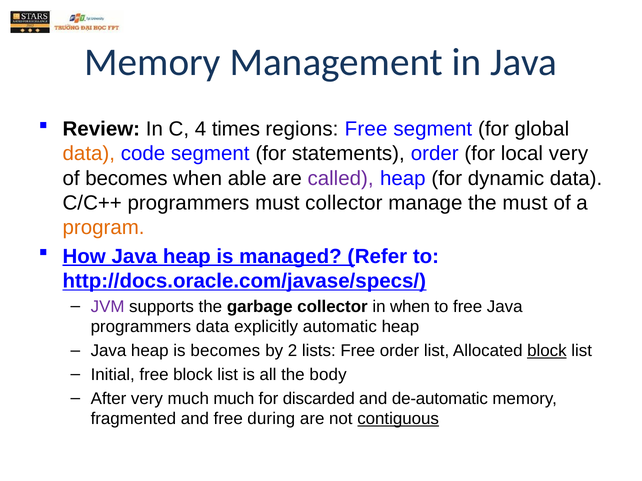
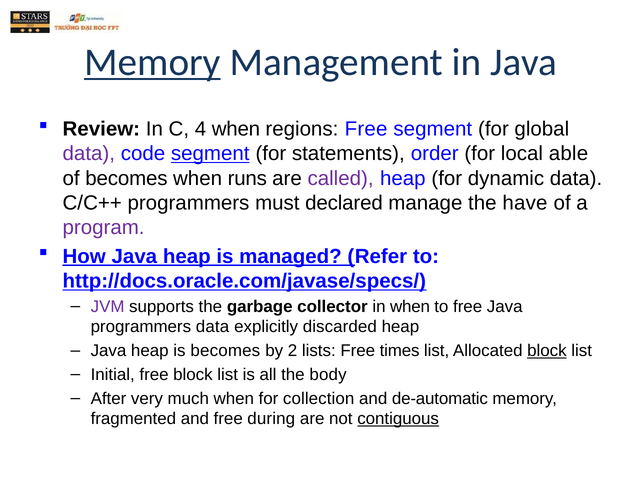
Memory at (152, 62) underline: none -> present
4 times: times -> when
data at (89, 154) colour: orange -> purple
segment at (210, 154) underline: none -> present
local very: very -> able
able: able -> runs
must collector: collector -> declared
the must: must -> have
program colour: orange -> purple
automatic: automatic -> discarded
Free order: order -> times
much much: much -> when
discarded: discarded -> collection
